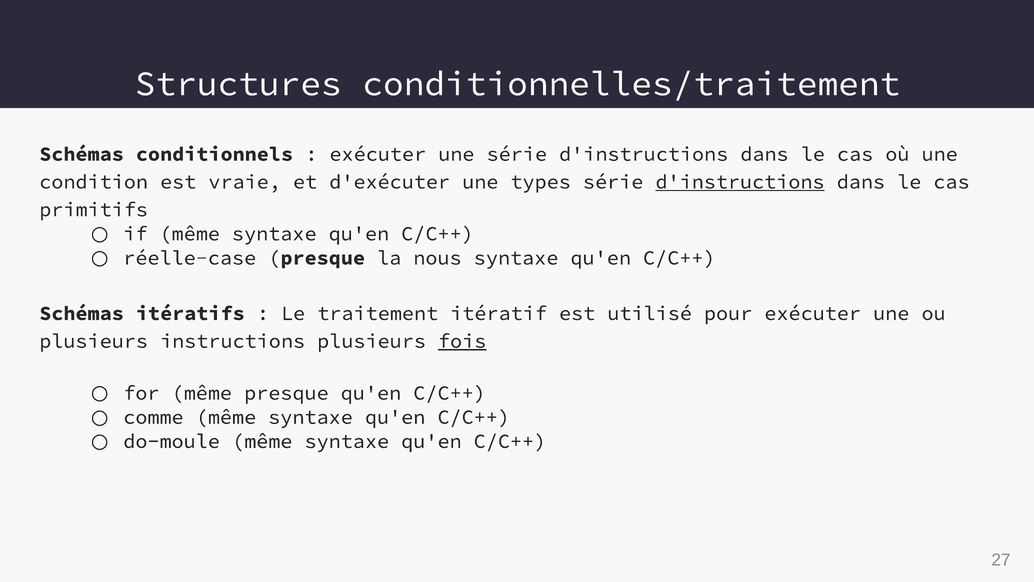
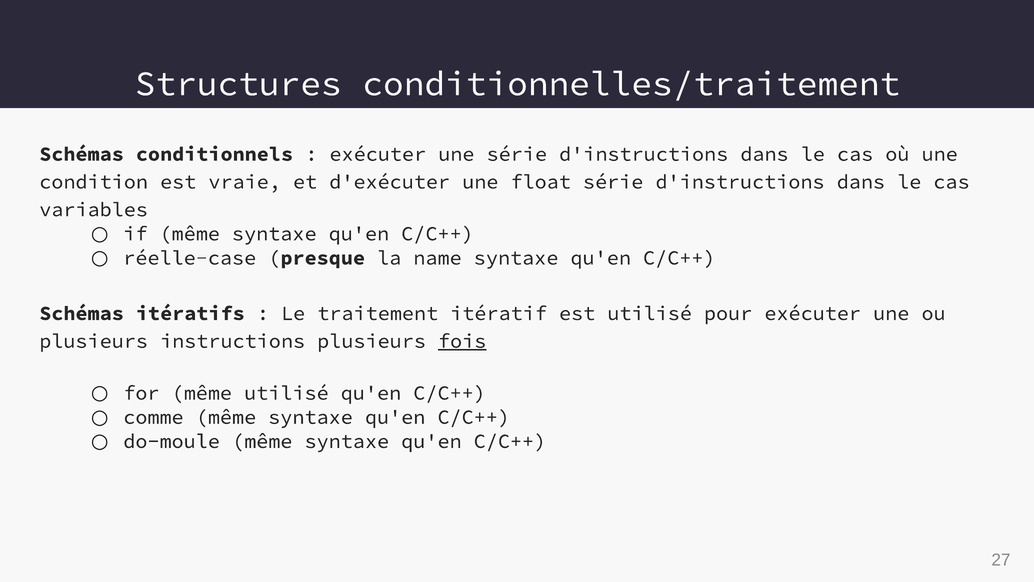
types: types -> float
d'instructions at (740, 182) underline: present -> none
primitifs: primitifs -> variables
nous: nous -> name
même presque: presque -> utilisé
